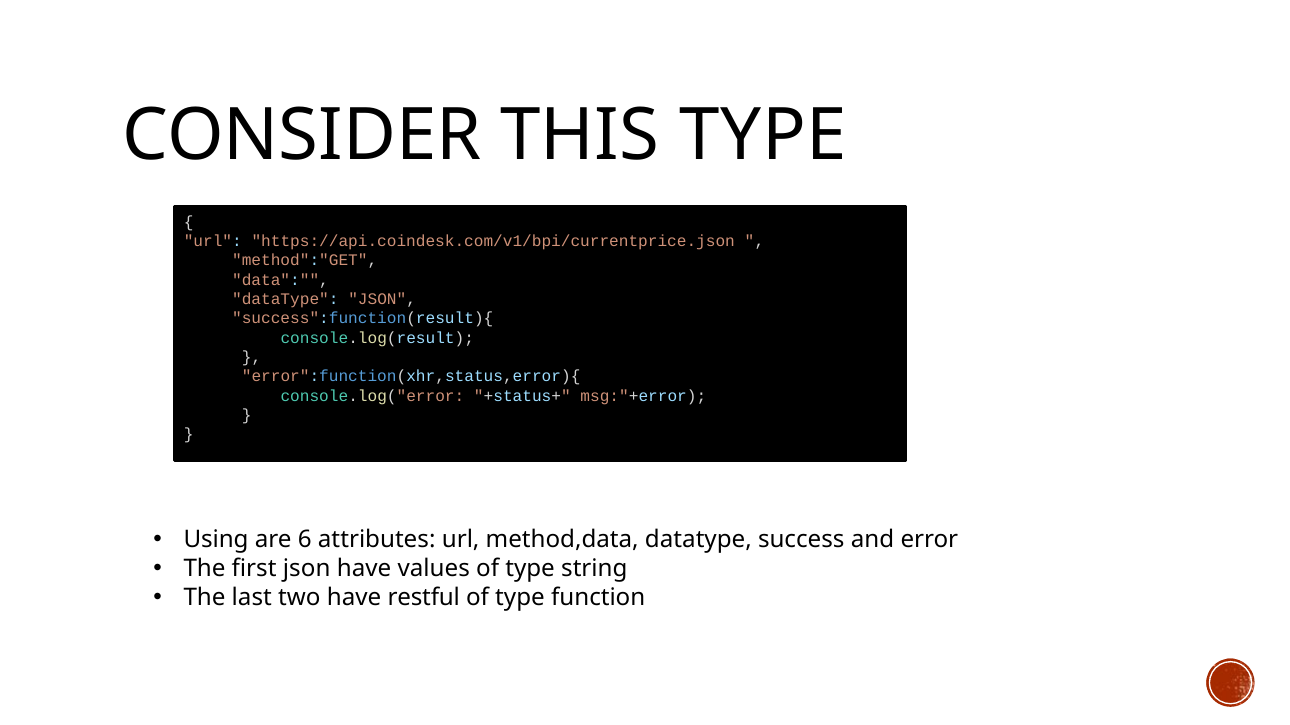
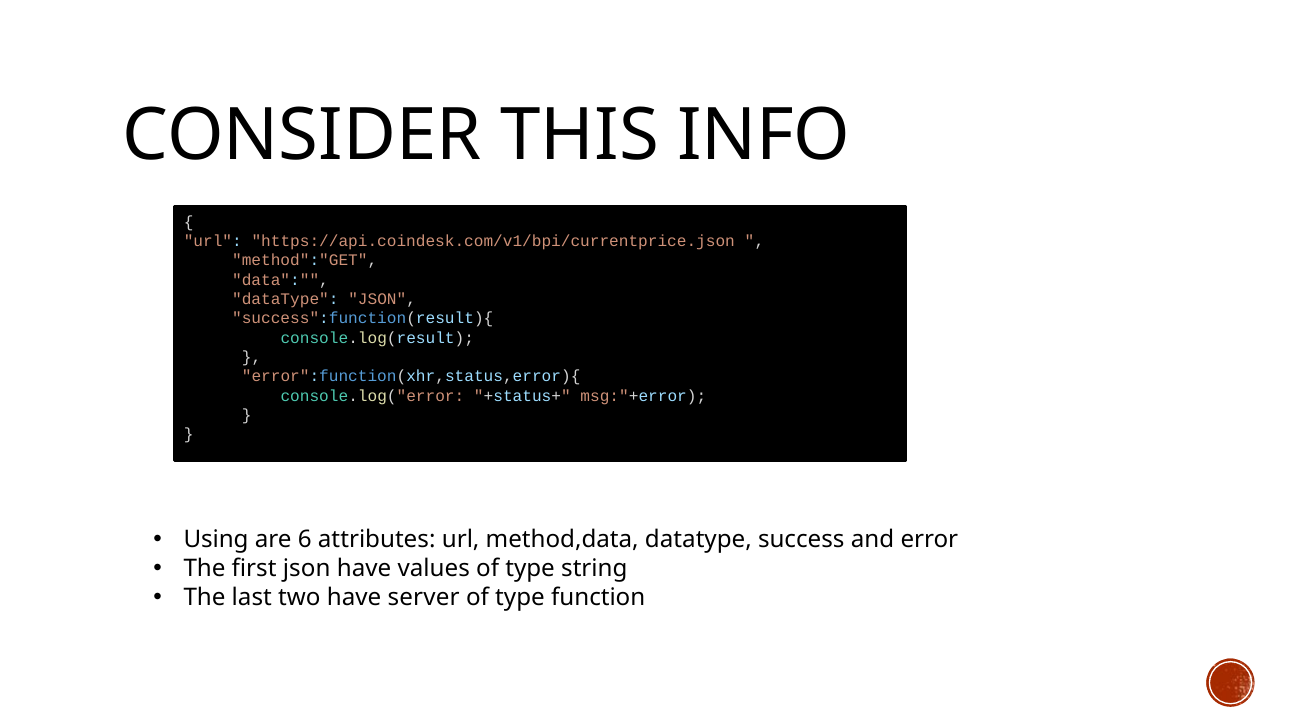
THIS TYPE: TYPE -> INFO
restful: restful -> server
